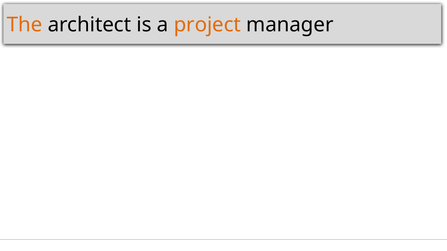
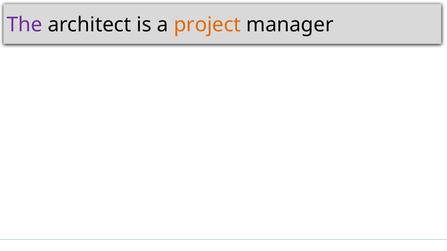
The colour: orange -> purple
